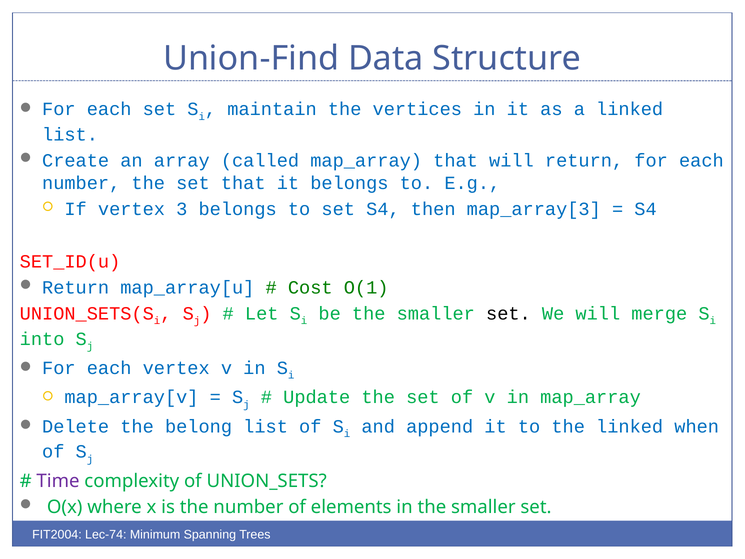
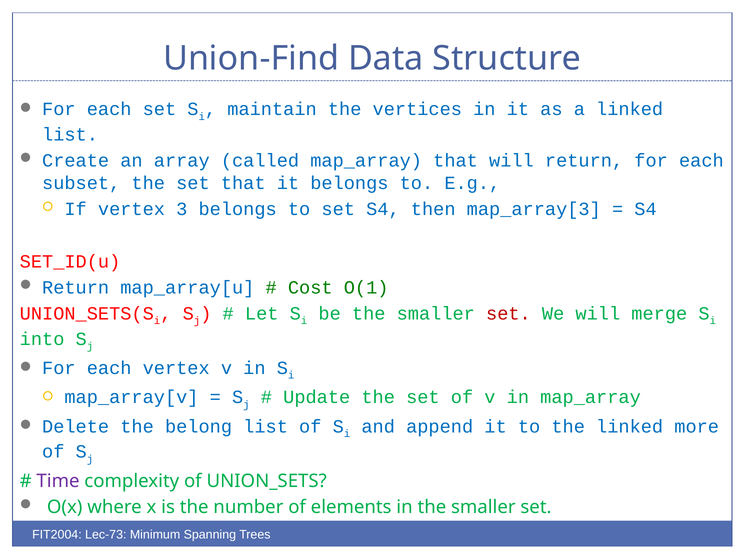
number at (81, 183): number -> subset
set at (508, 313) colour: black -> red
when: when -> more
Lec-74: Lec-74 -> Lec-73
